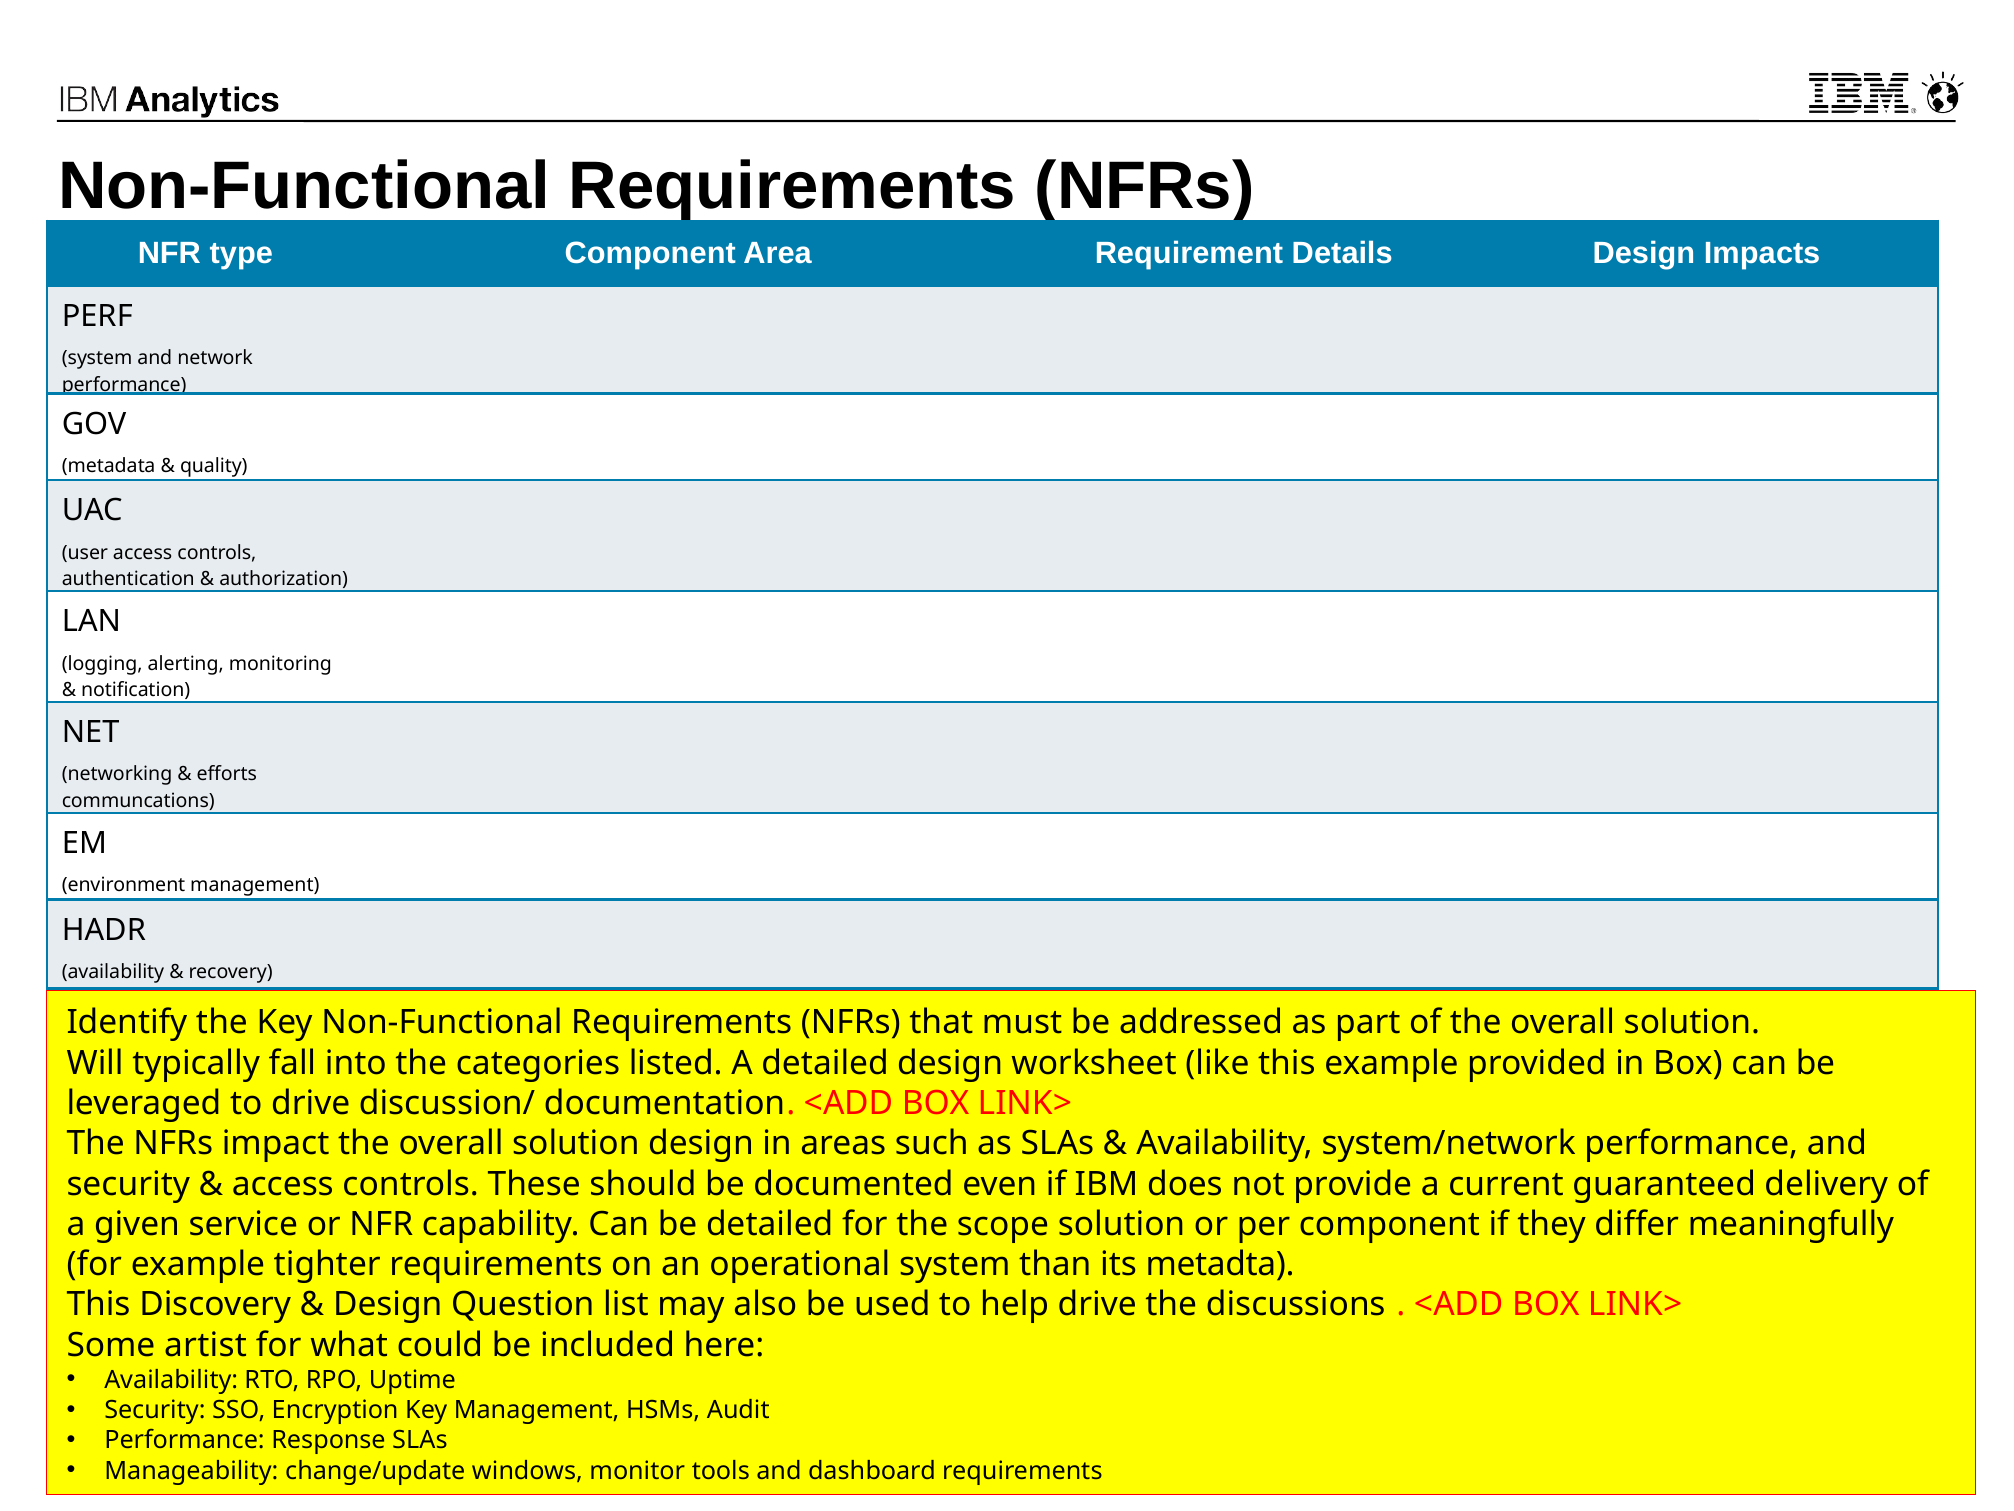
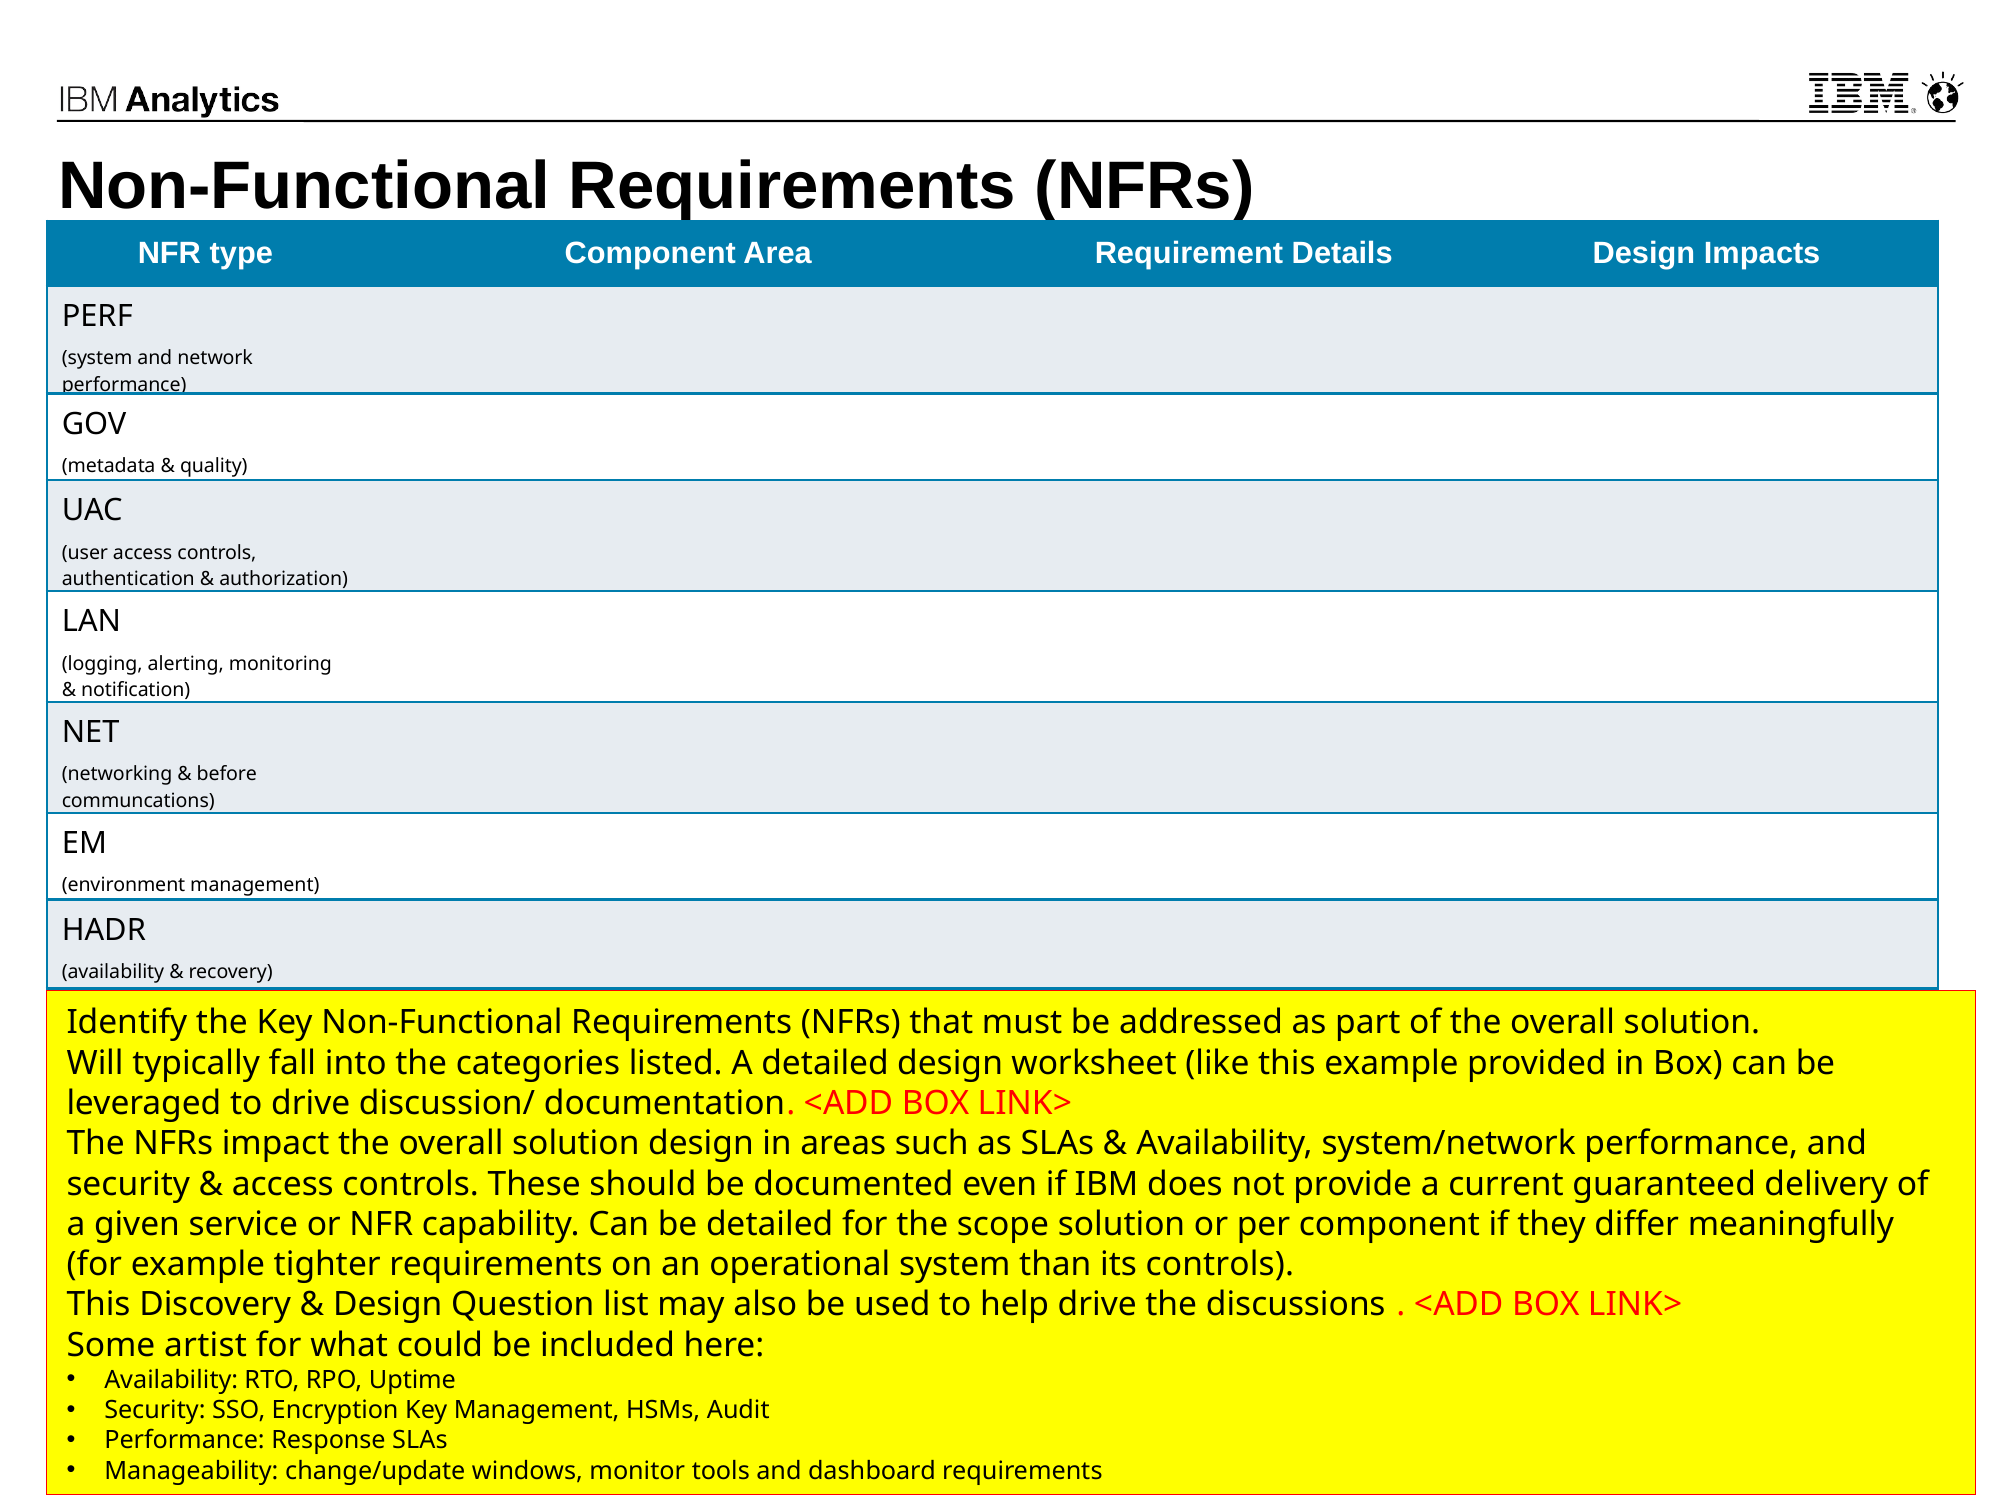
efforts: efforts -> before
its metadta: metadta -> controls
